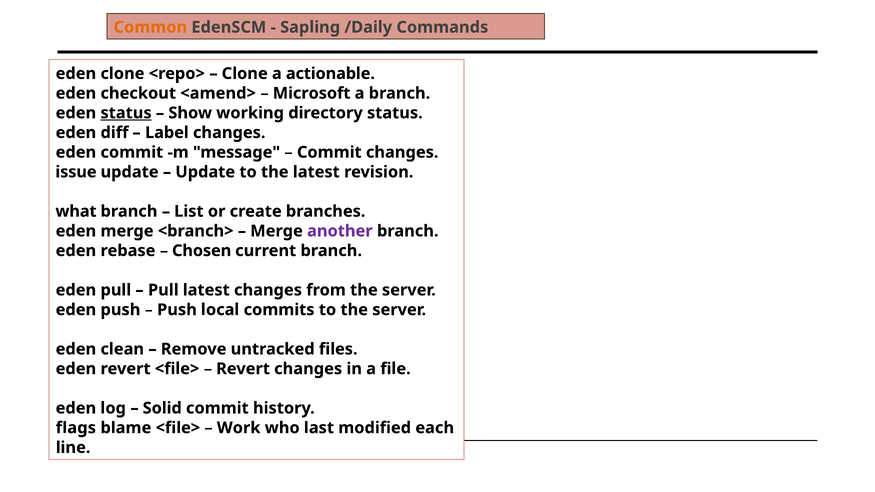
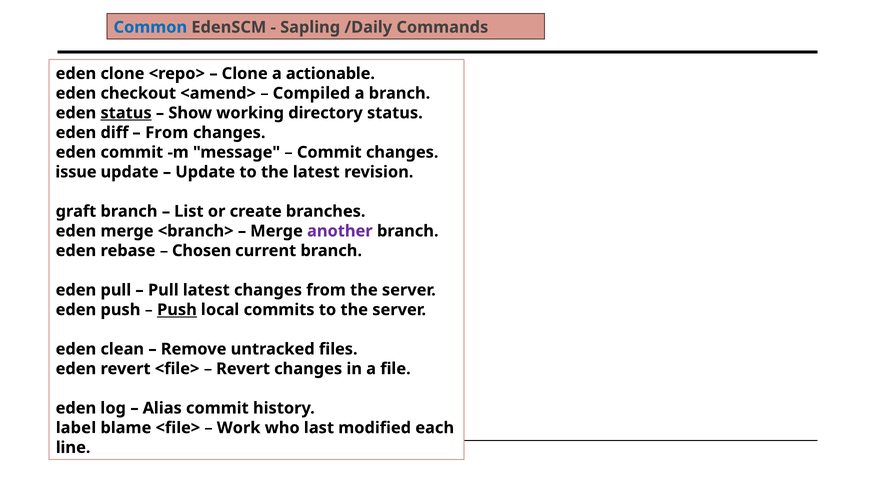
Common colour: orange -> blue
Microsoft: Microsoft -> Compiled
Label at (167, 133): Label -> From
what: what -> graft
Push at (177, 310) underline: none -> present
Solid: Solid -> Alias
flags: flags -> label
